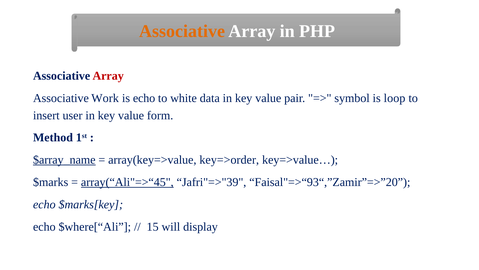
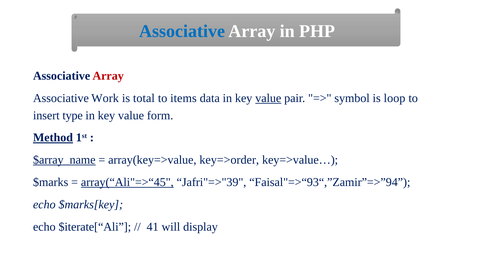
Associative at (182, 31) colour: orange -> blue
is echo: echo -> total
white: white -> items
value at (268, 98) underline: none -> present
user: user -> type
Method underline: none -> present
Faisal"=>“93“,”Zamir”=>”20: Faisal"=>“93“,”Zamir”=>”20 -> Faisal"=>“93“,”Zamir”=>”94
$where[“Ali: $where[“Ali -> $iterate[“Ali
15: 15 -> 41
